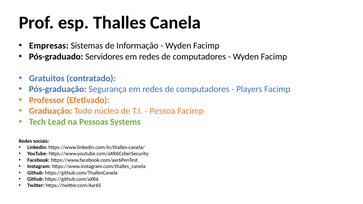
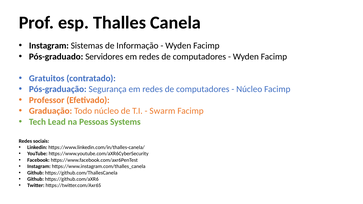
Empresas at (49, 46): Empresas -> Instagram
Players at (249, 89): Players -> Núcleo
Pessoa: Pessoa -> Swarm
